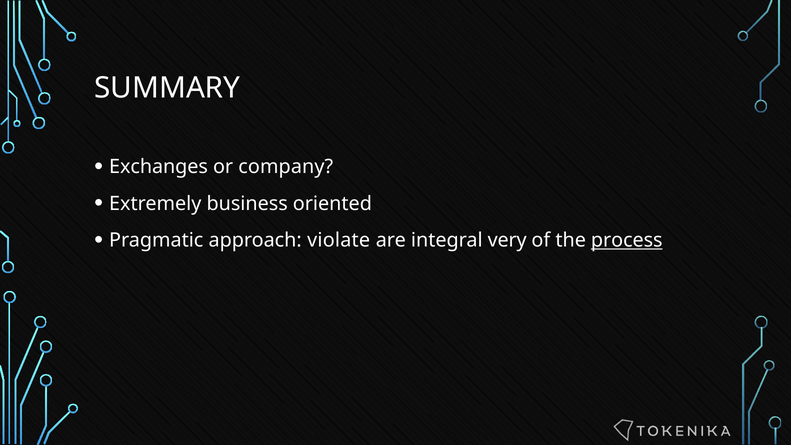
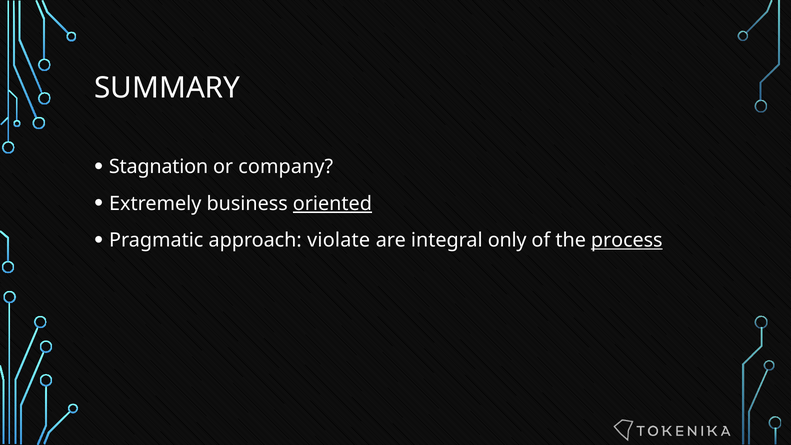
Exchanges: Exchanges -> Stagnation
oriented underline: none -> present
very: very -> only
